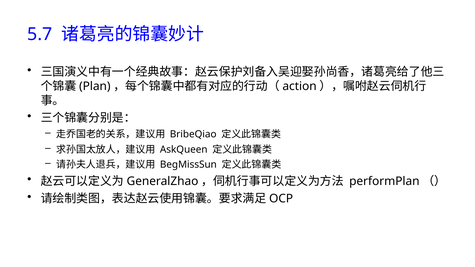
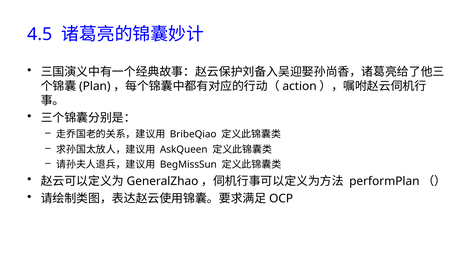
5.7: 5.7 -> 4.5
